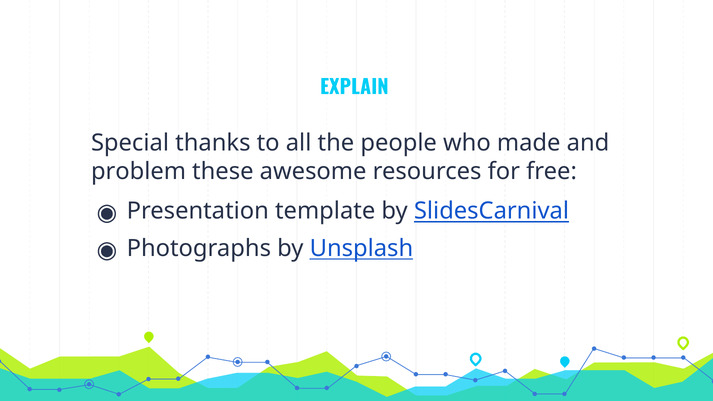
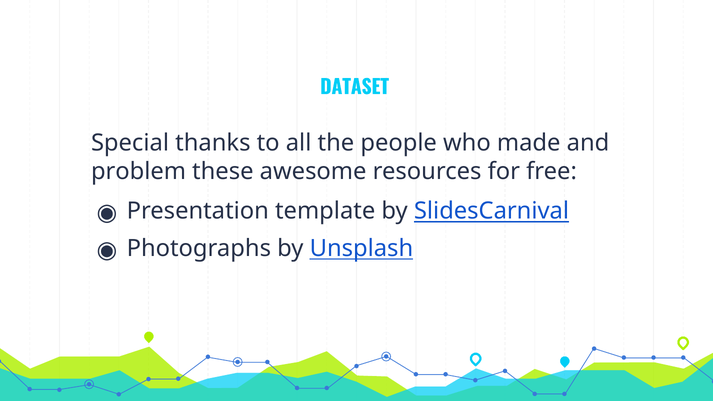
EXPLAIN: EXPLAIN -> DATASET
